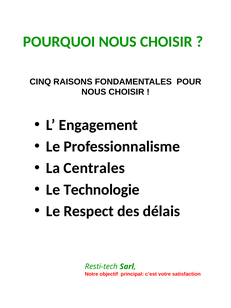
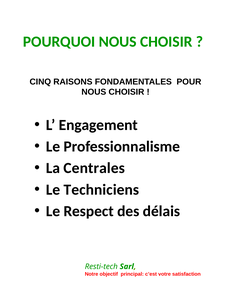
Technologie: Technologie -> Techniciens
